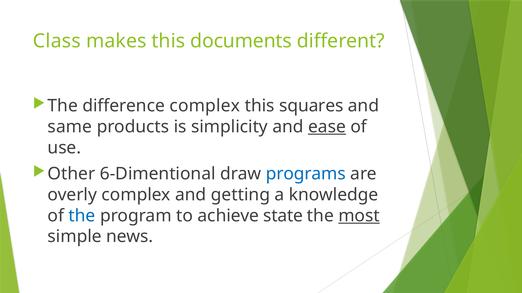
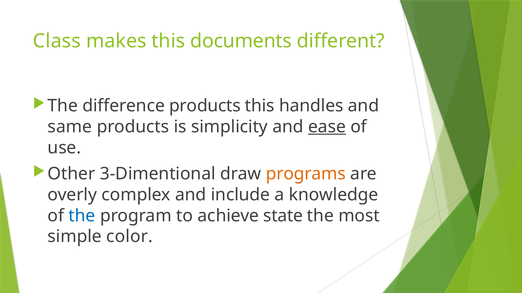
difference complex: complex -> products
squares: squares -> handles
6-Dimentional: 6-Dimentional -> 3-Dimentional
programs colour: blue -> orange
getting: getting -> include
most underline: present -> none
news: news -> color
